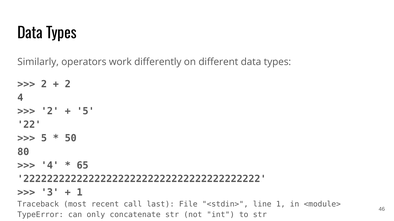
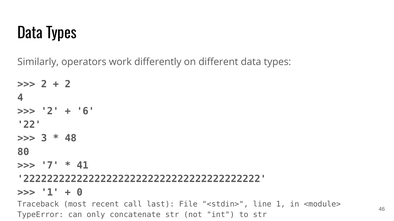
5 at (86, 111): 5 -> 6
5 at (44, 139): 5 -> 3
50: 50 -> 48
4 at (50, 166): 4 -> 7
65: 65 -> 41
3 at (50, 193): 3 -> 1
1 at (80, 193): 1 -> 0
